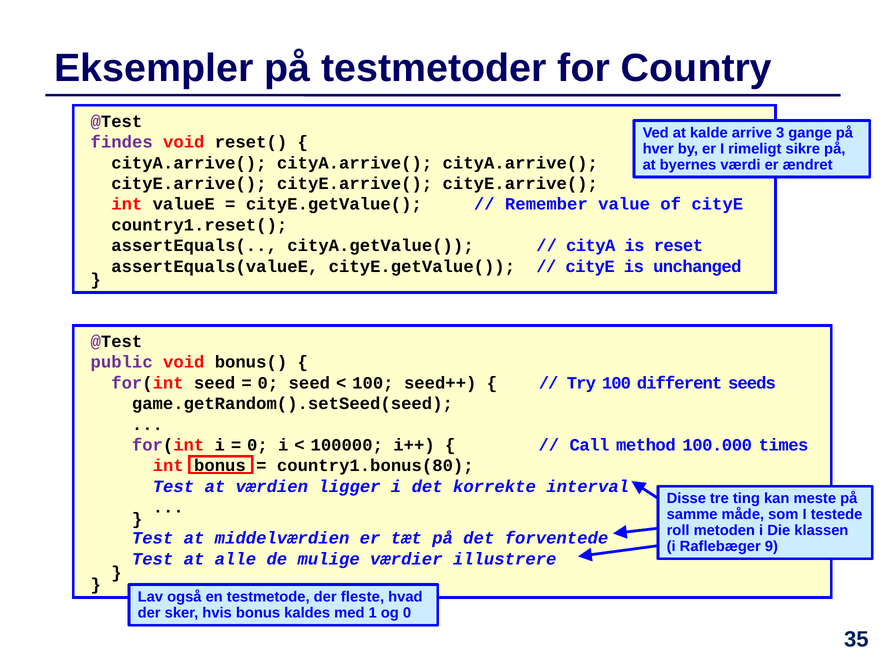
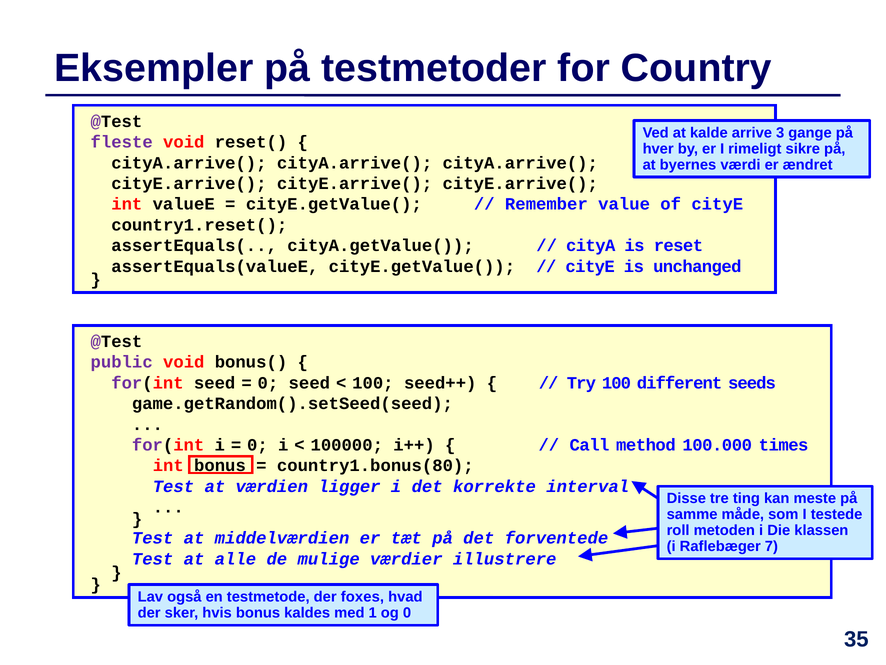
findes: findes -> fleste
9: 9 -> 7
fleste: fleste -> foxes
